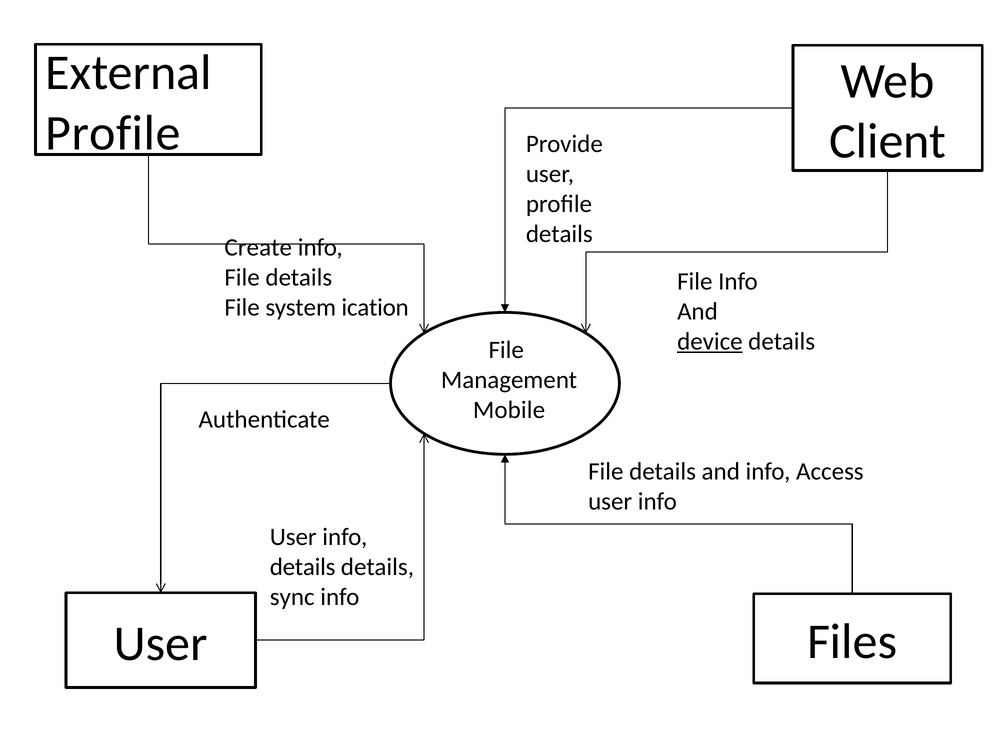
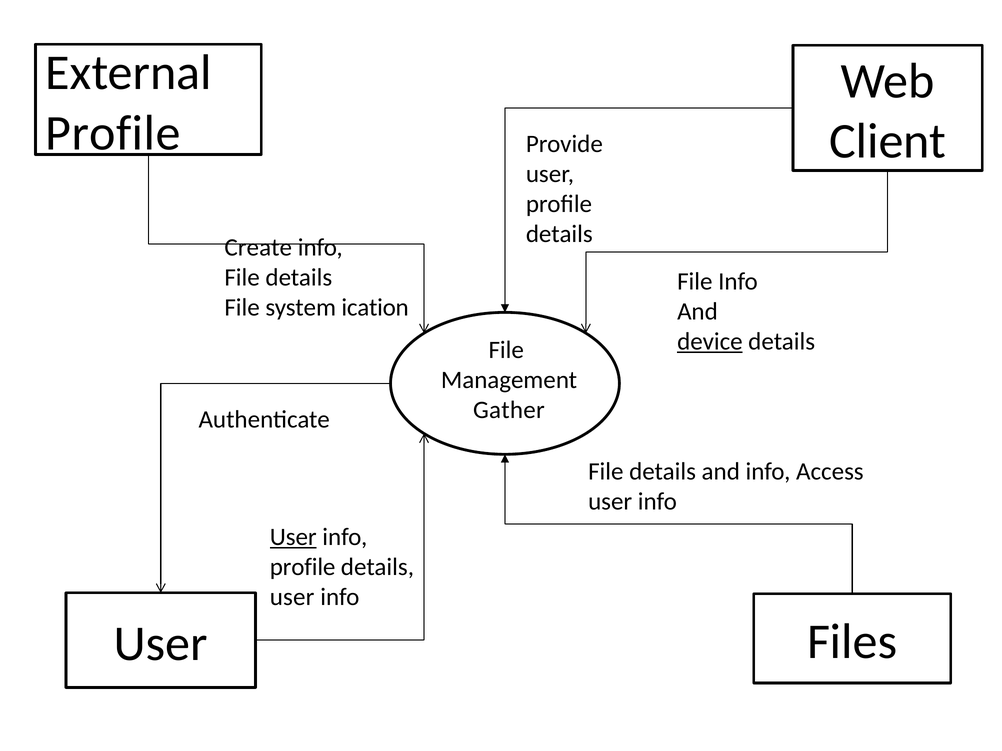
Mobile: Mobile -> Gather
User at (293, 537) underline: none -> present
details at (303, 567): details -> profile
sync at (292, 598): sync -> user
